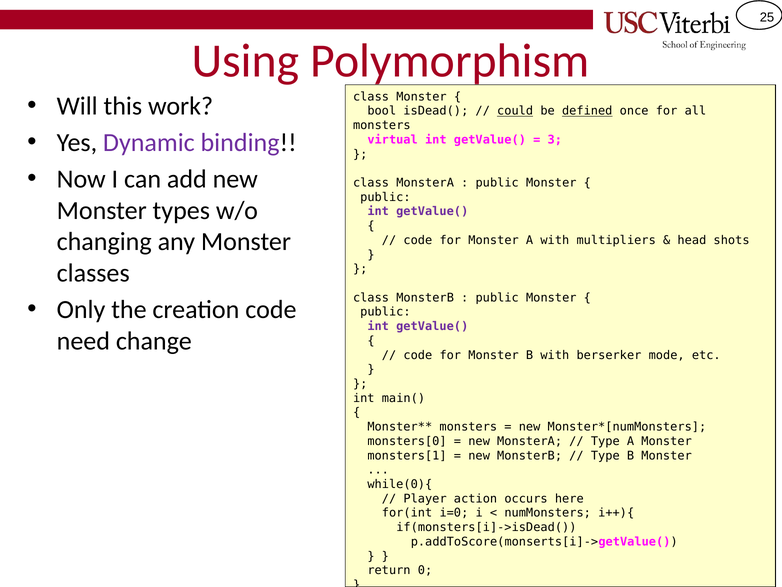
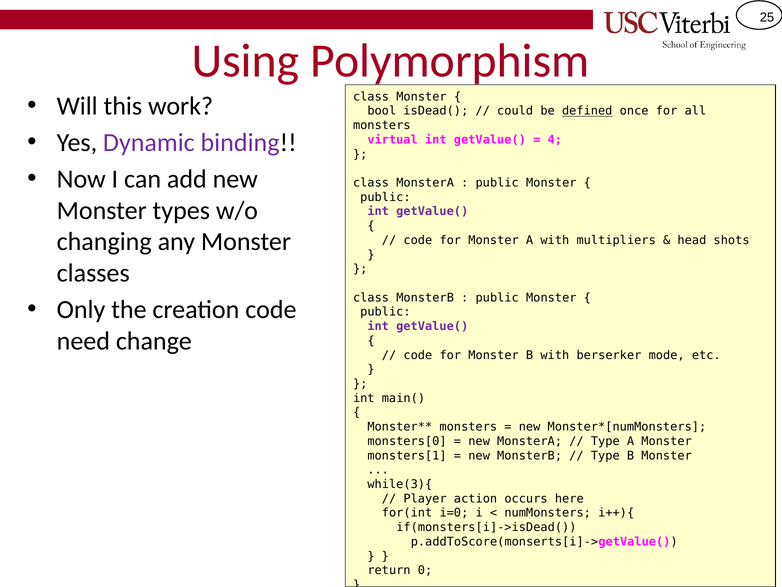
could underline: present -> none
3: 3 -> 4
while(0){: while(0){ -> while(3){
